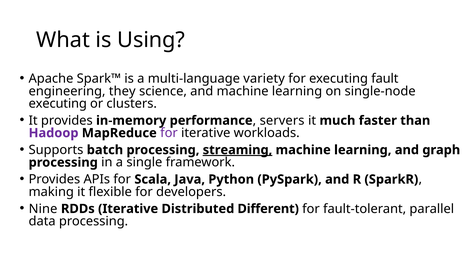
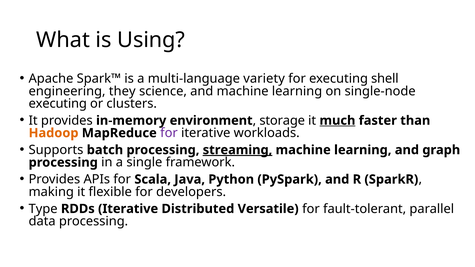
fault: fault -> shell
performance: performance -> environment
servers: servers -> storage
much underline: none -> present
Hadoop colour: purple -> orange
Nine: Nine -> Type
Different: Different -> Versatile
